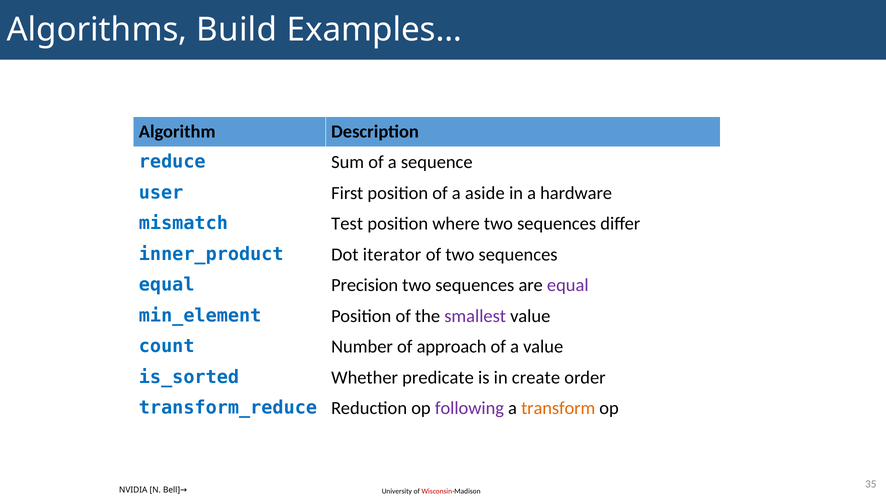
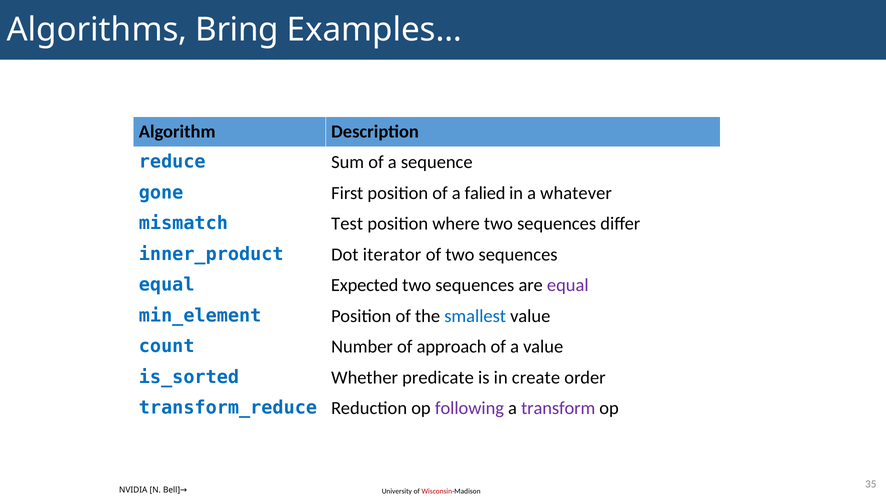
Build: Build -> Bring
user: user -> gone
aside: aside -> falied
hardware: hardware -> whatever
Precision: Precision -> Expected
smallest colour: purple -> blue
transform colour: orange -> purple
